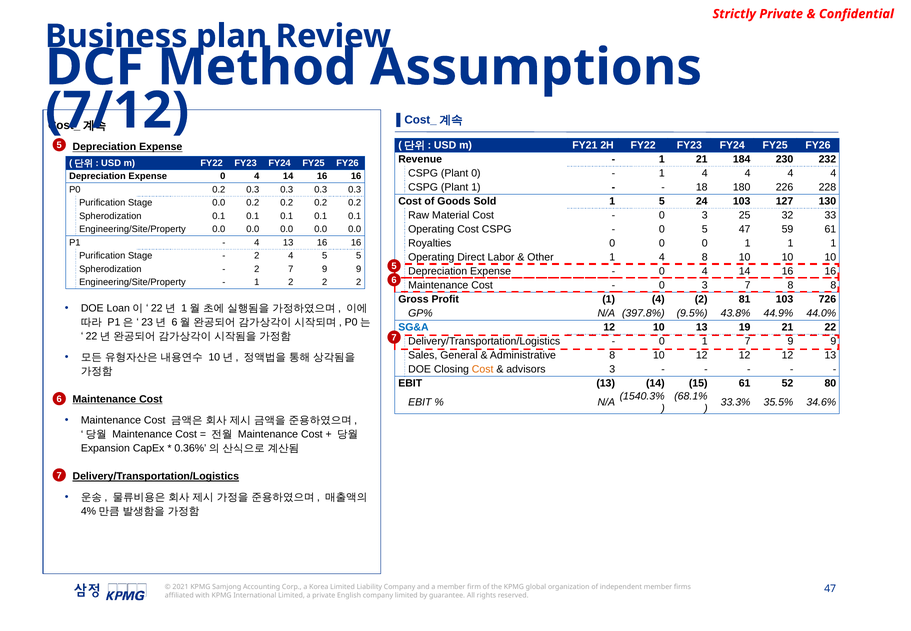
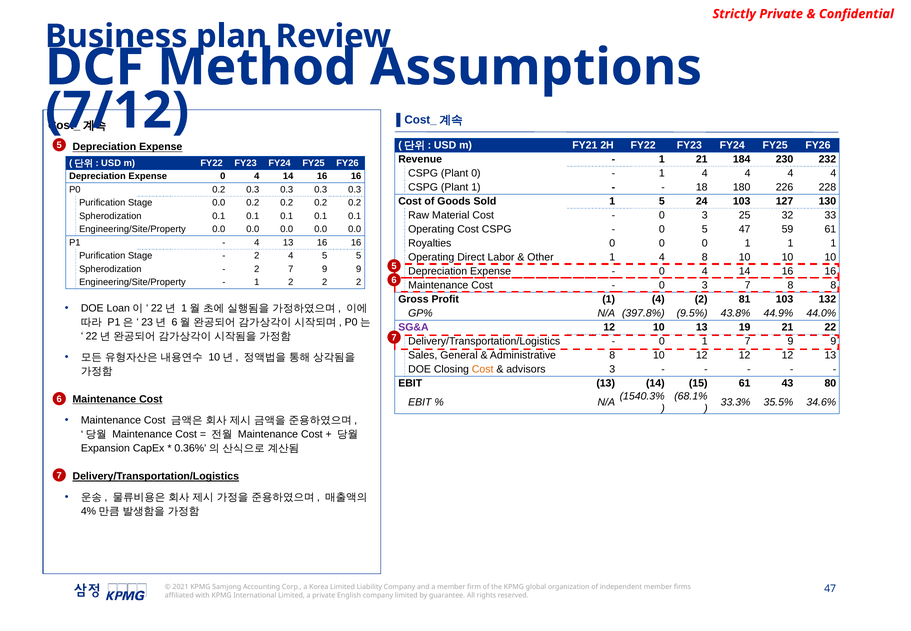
726: 726 -> 132
SG&A colour: blue -> purple
52: 52 -> 43
